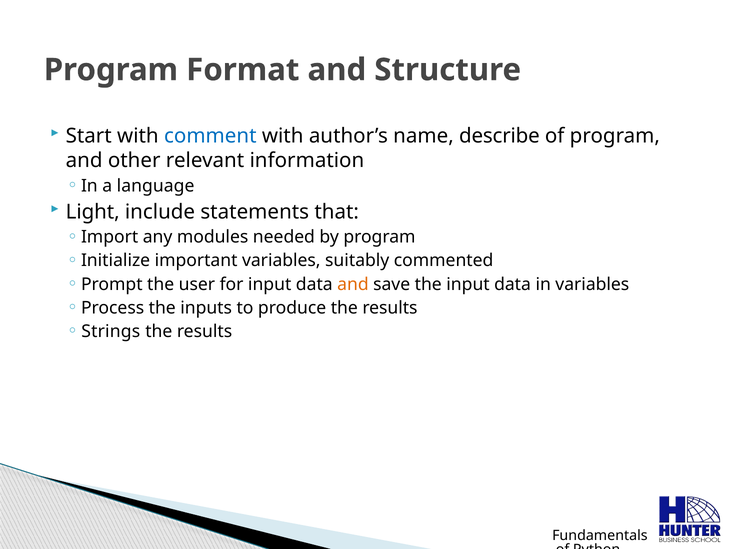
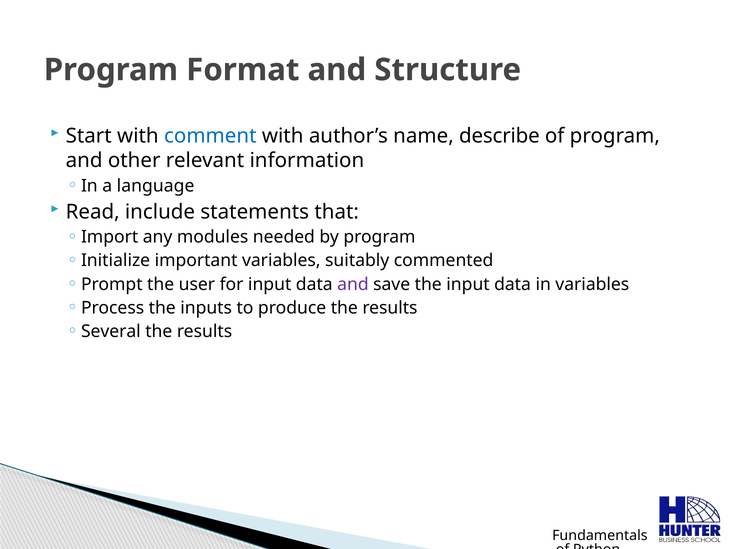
Light: Light -> Read
and at (353, 284) colour: orange -> purple
Strings: Strings -> Several
